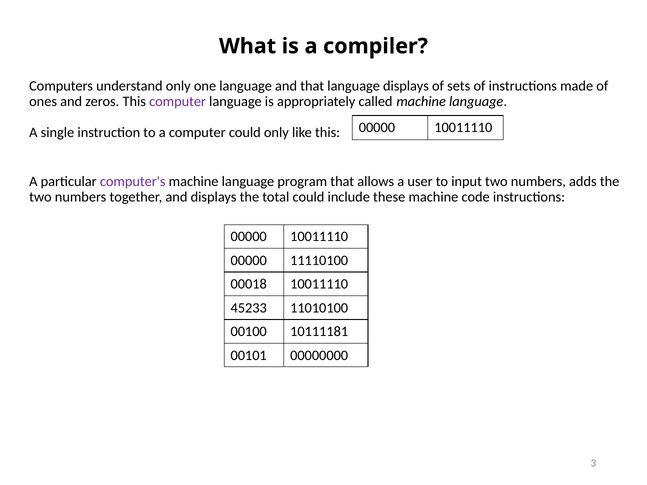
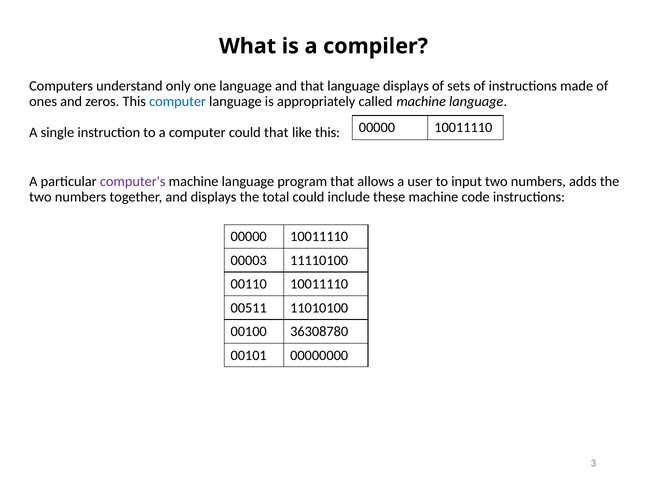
computer at (178, 102) colour: purple -> blue
could only: only -> that
00000 at (249, 261): 00000 -> 00003
00018: 00018 -> 00110
45233: 45233 -> 00511
10111181: 10111181 -> 36308780
